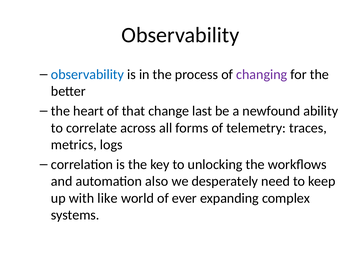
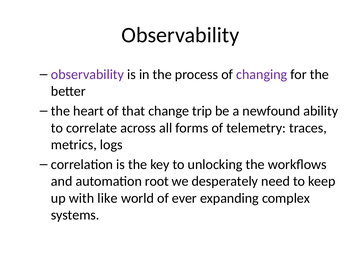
observability at (87, 74) colour: blue -> purple
last: last -> trip
also: also -> root
